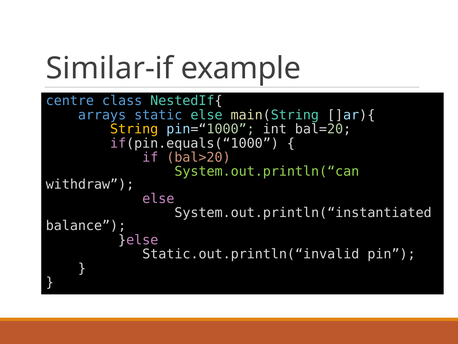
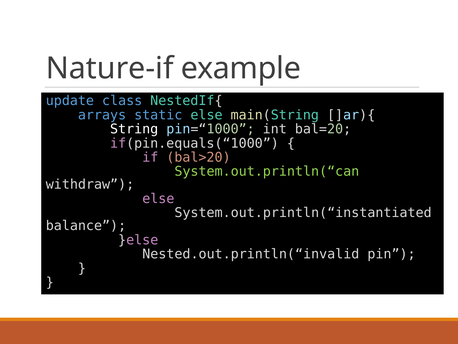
Similar-if: Similar-if -> Nature-if
centre: centre -> update
String colour: yellow -> white
Static.out.println(“invalid: Static.out.println(“invalid -> Nested.out.println(“invalid
